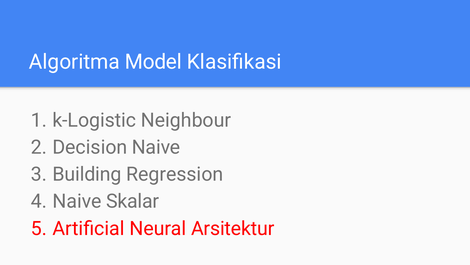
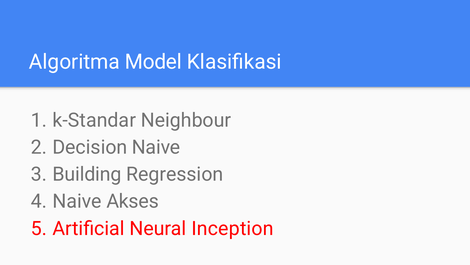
k-Logistic: k-Logistic -> k-Standar
Skalar: Skalar -> Akses
Arsitektur: Arsitektur -> Inception
